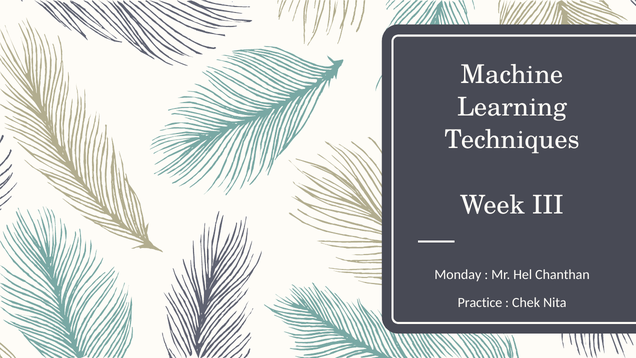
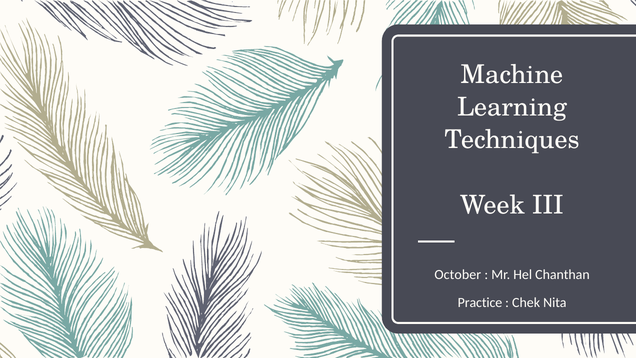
Monday: Monday -> October
